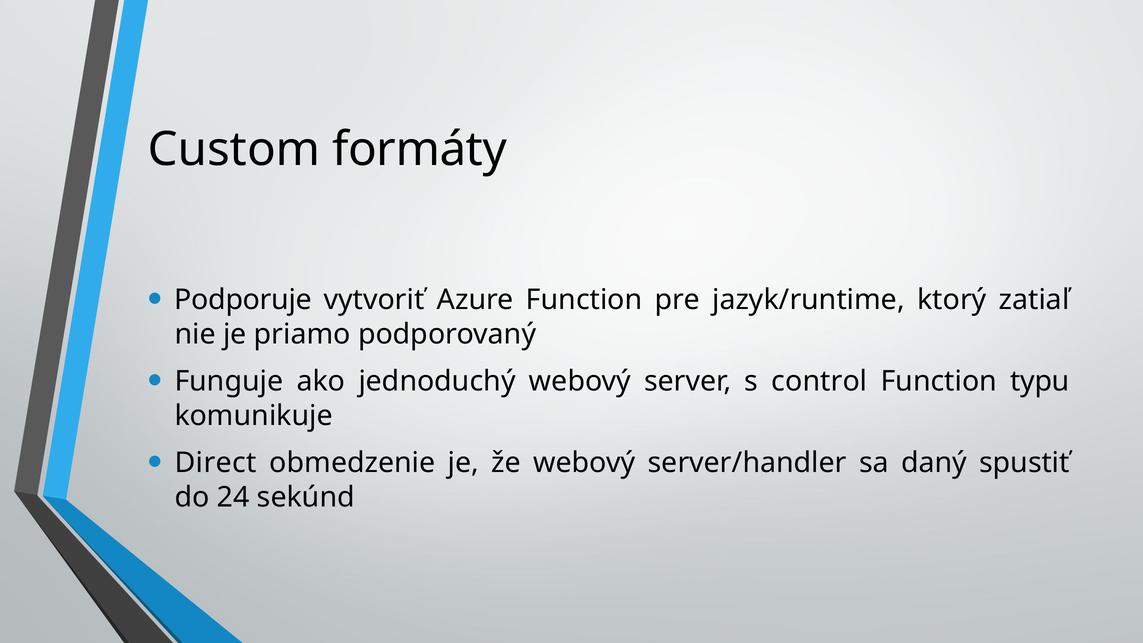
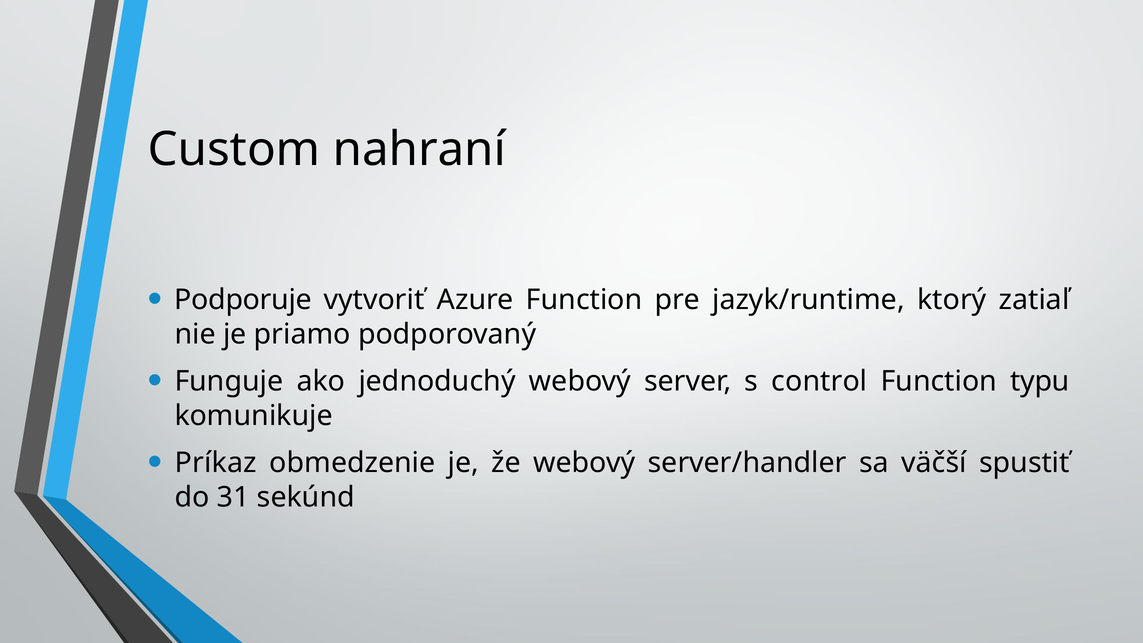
formáty: formáty -> nahraní
Direct: Direct -> Príkaz
daný: daný -> väčší
24: 24 -> 31
